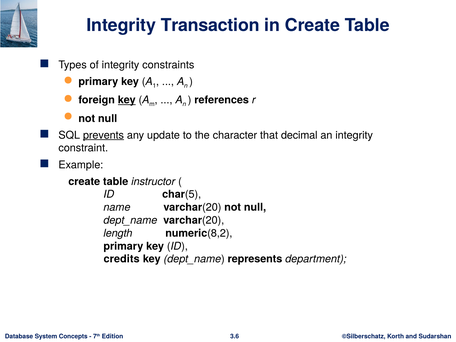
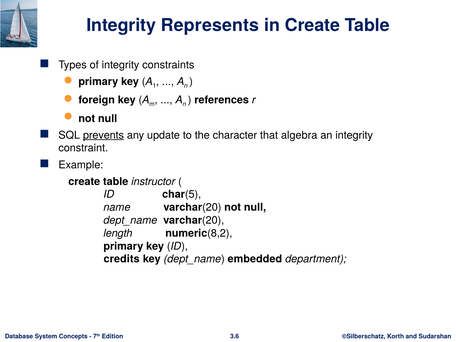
Transaction: Transaction -> Represents
key at (127, 100) underline: present -> none
decimal: decimal -> algebra
represents: represents -> embedded
